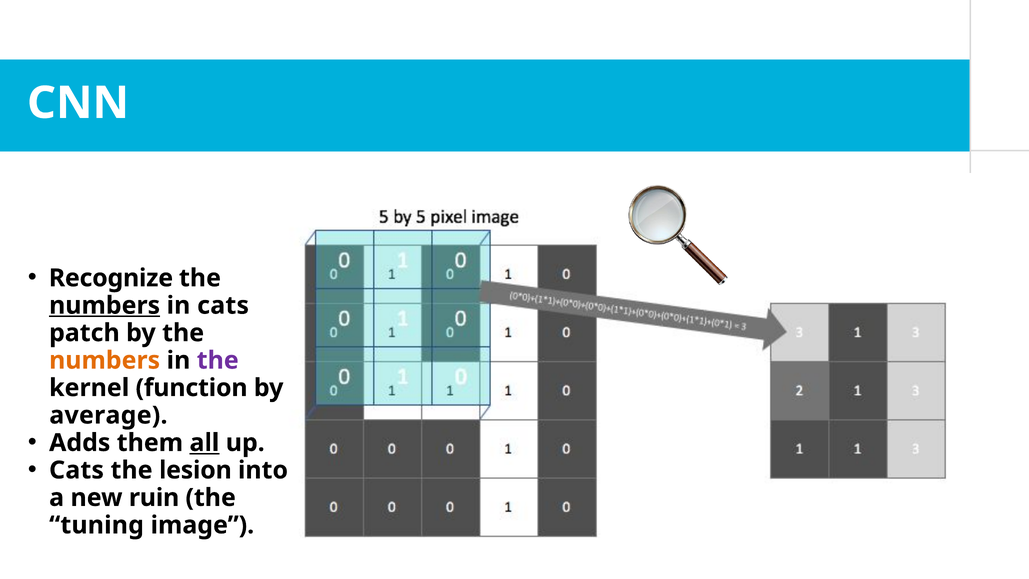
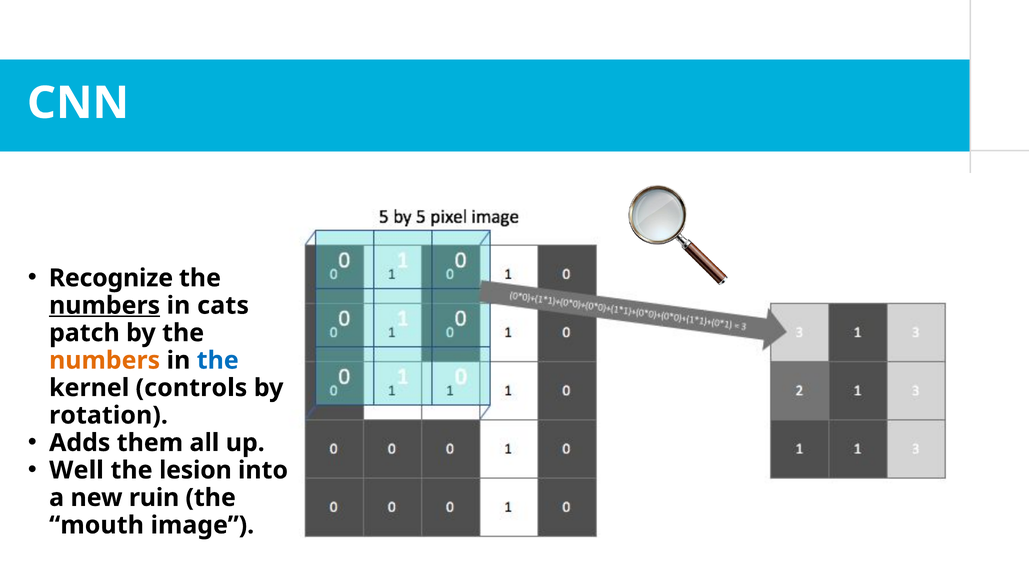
the at (218, 360) colour: purple -> blue
function: function -> controls
average: average -> rotation
all underline: present -> none
Cats at (77, 470): Cats -> Well
tuning: tuning -> mouth
